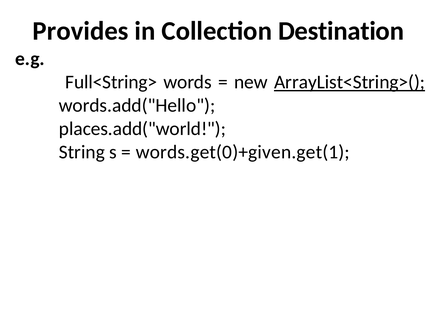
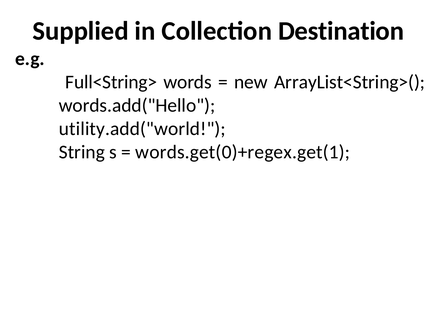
Provides: Provides -> Supplied
ArrayList<String>( underline: present -> none
places.add("world: places.add("world -> utility.add("world
words.get(0)+given.get(1: words.get(0)+given.get(1 -> words.get(0)+regex.get(1
